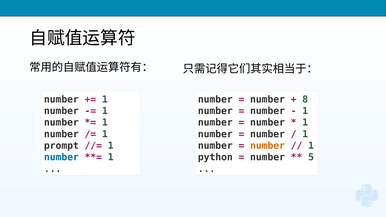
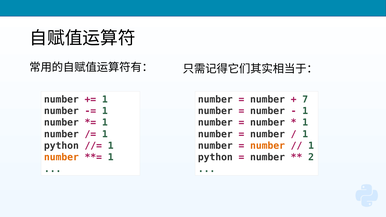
8: 8 -> 7
prompt at (61, 146): prompt -> python
number at (61, 157) colour: blue -> orange
5: 5 -> 2
